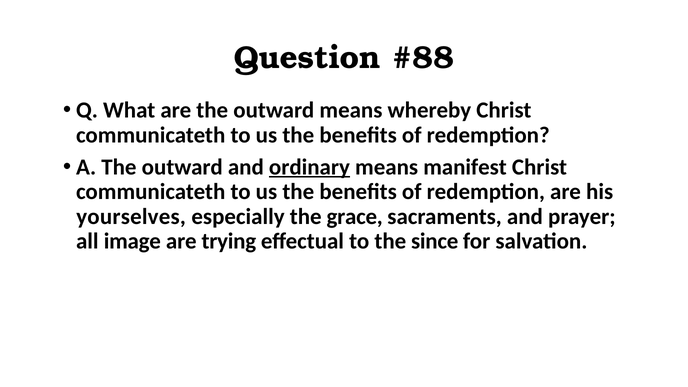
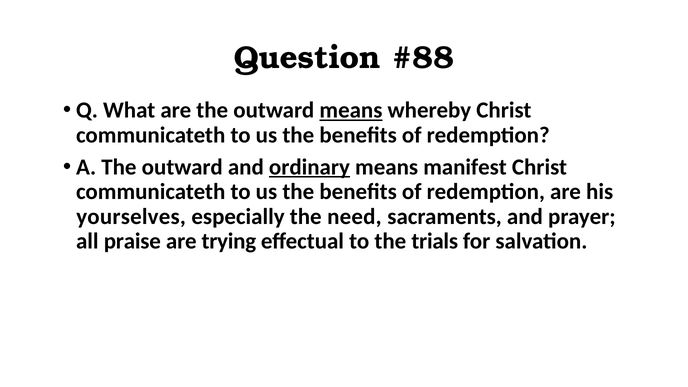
means at (351, 110) underline: none -> present
grace: grace -> need
image: image -> praise
since: since -> trials
